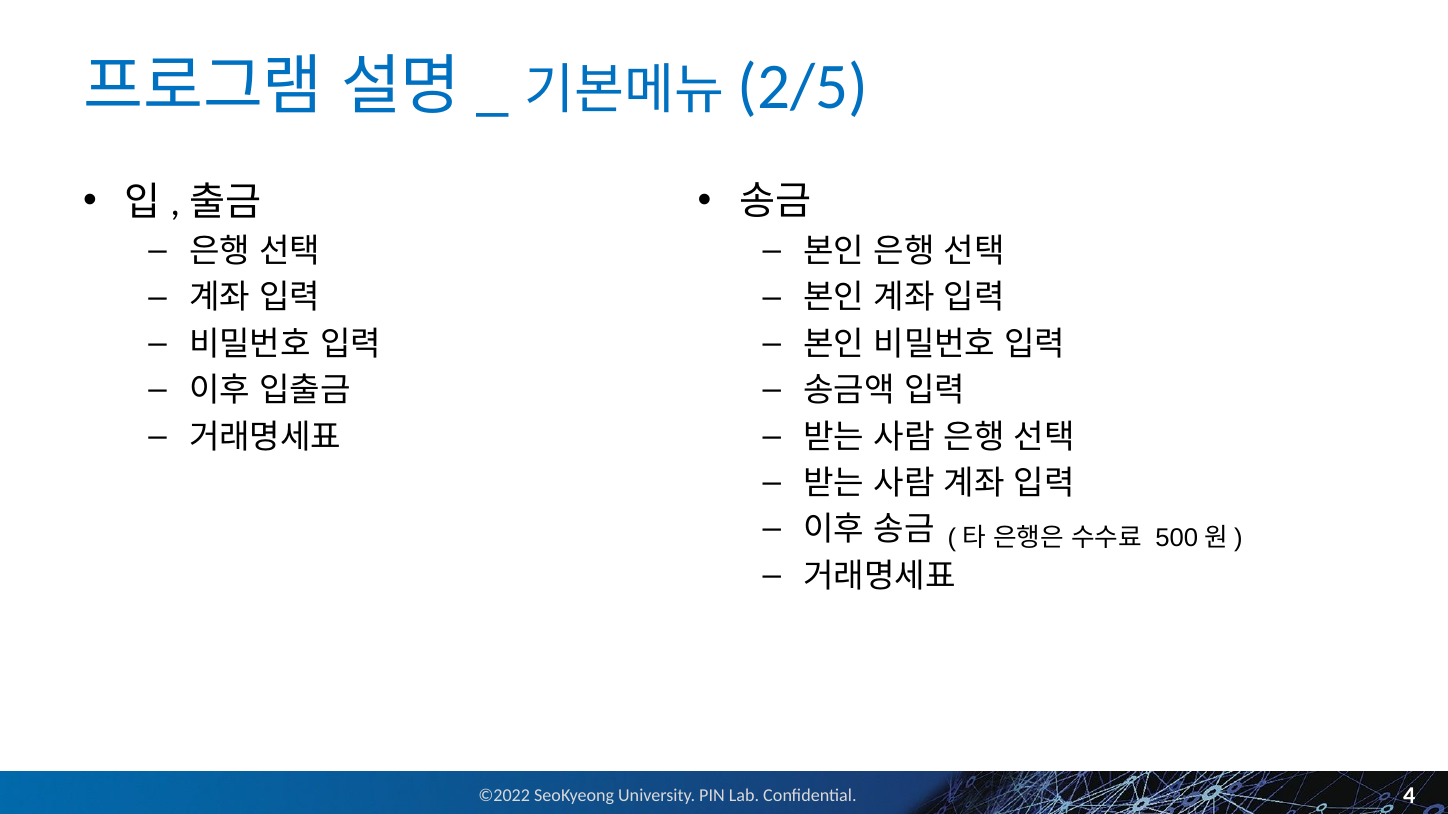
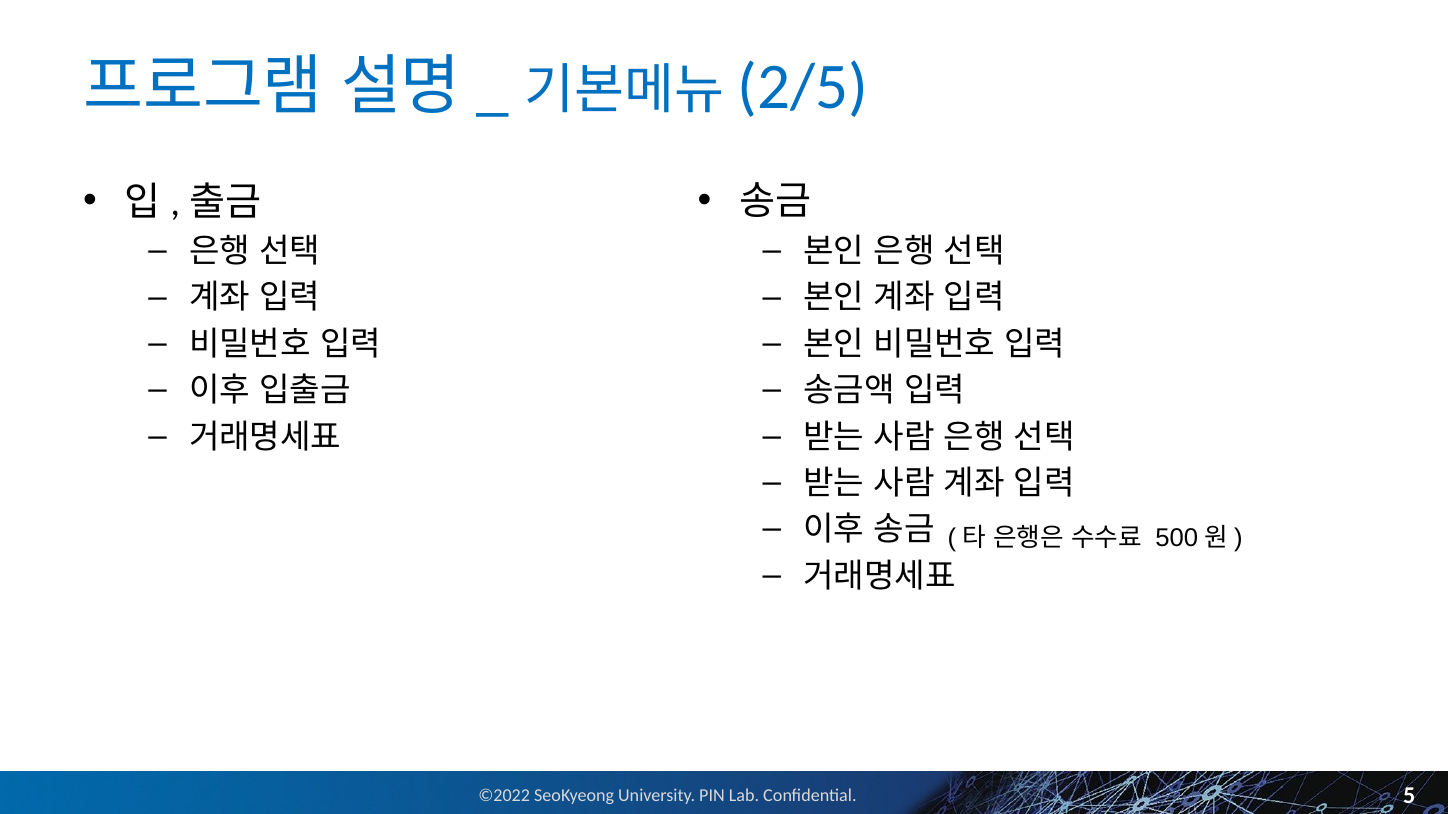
4: 4 -> 5
